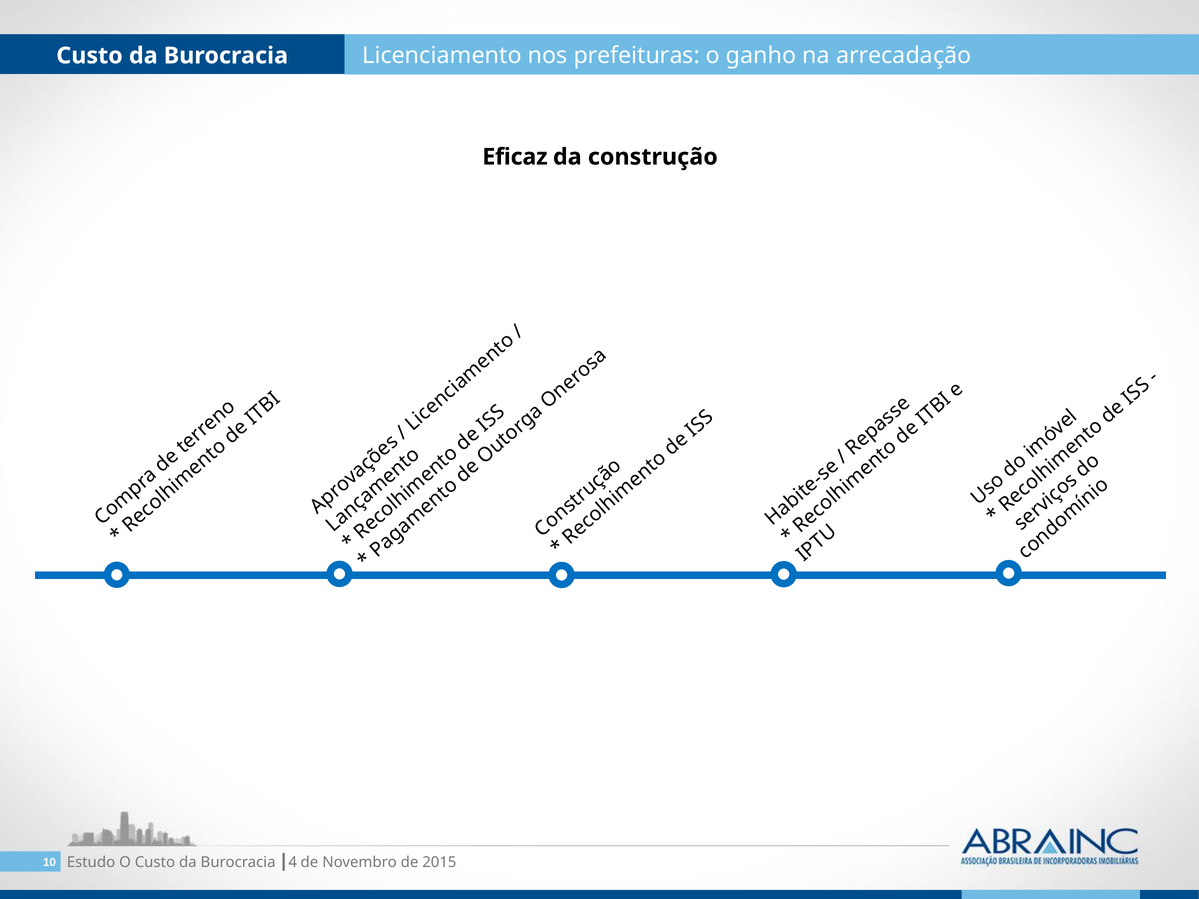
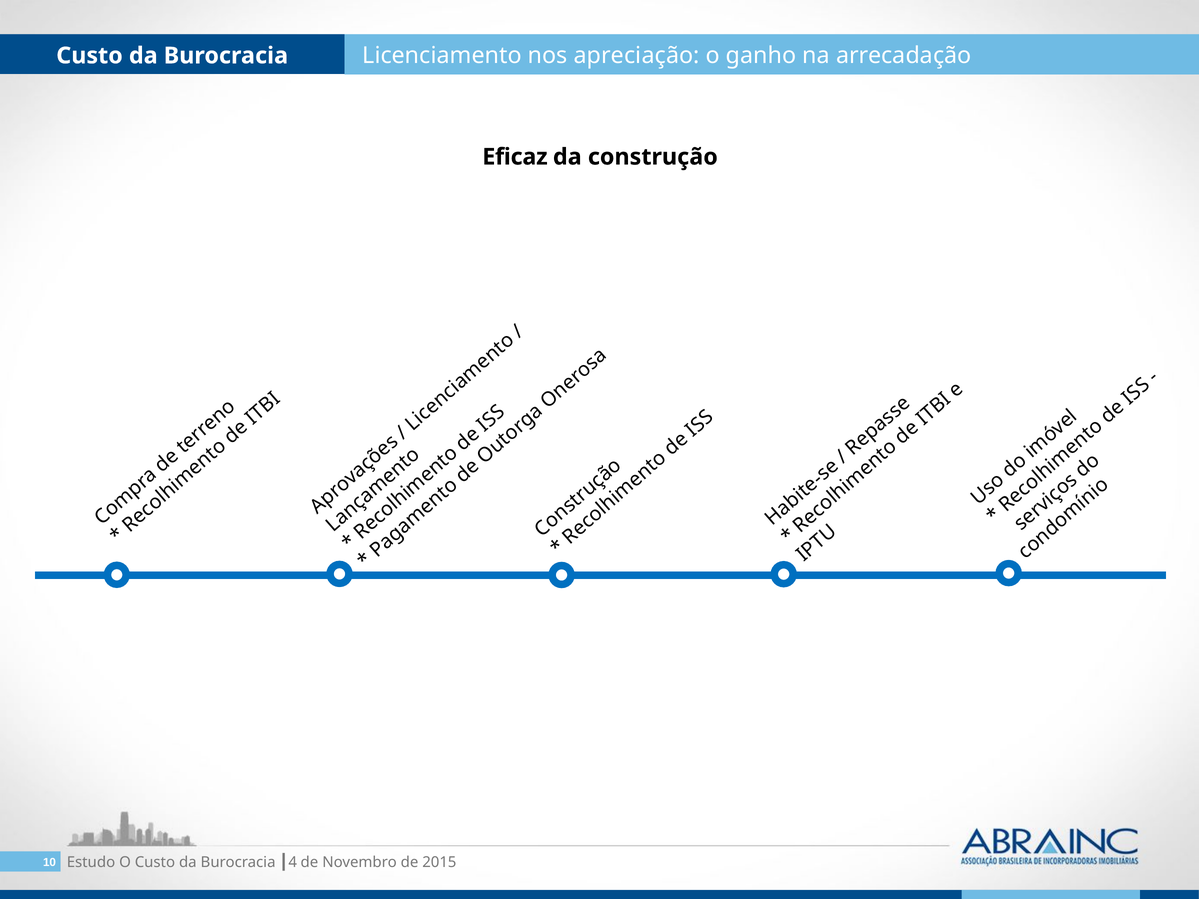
prefeituras: prefeituras -> apreciação
